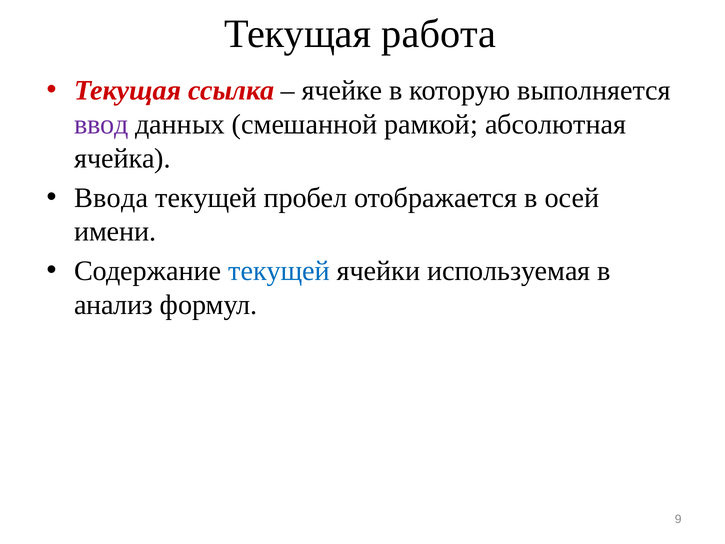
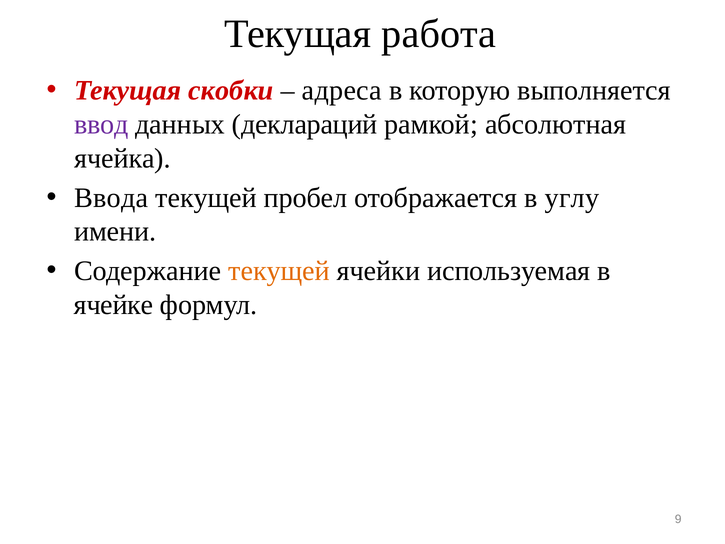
ссылка: ссылка -> скобки
ячейке: ячейке -> адреса
смешанной: смешанной -> деклараций
осей: осей -> углу
текущей at (279, 271) colour: blue -> orange
анализ: анализ -> ячейке
